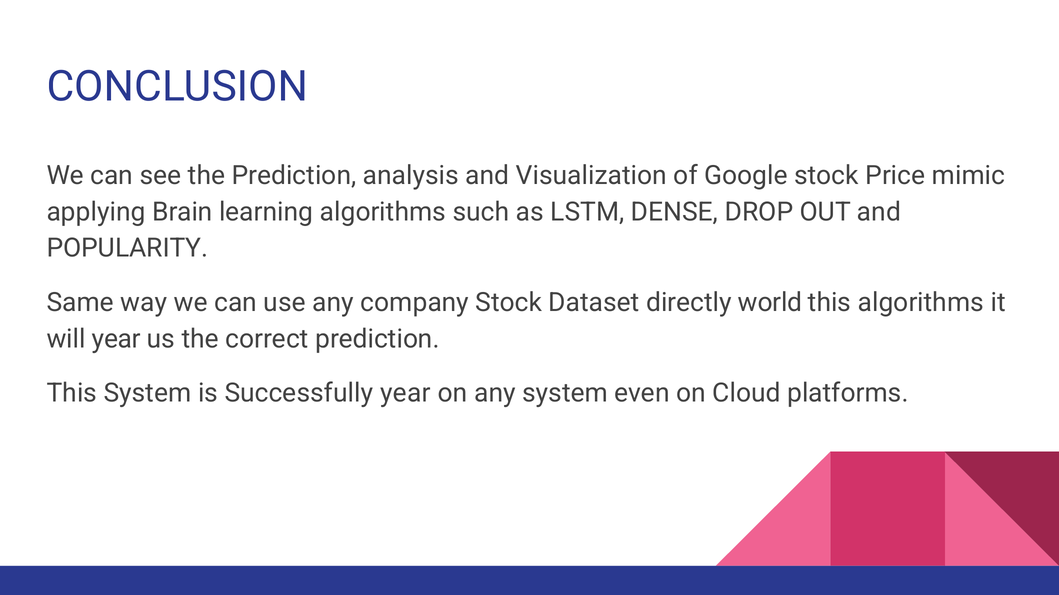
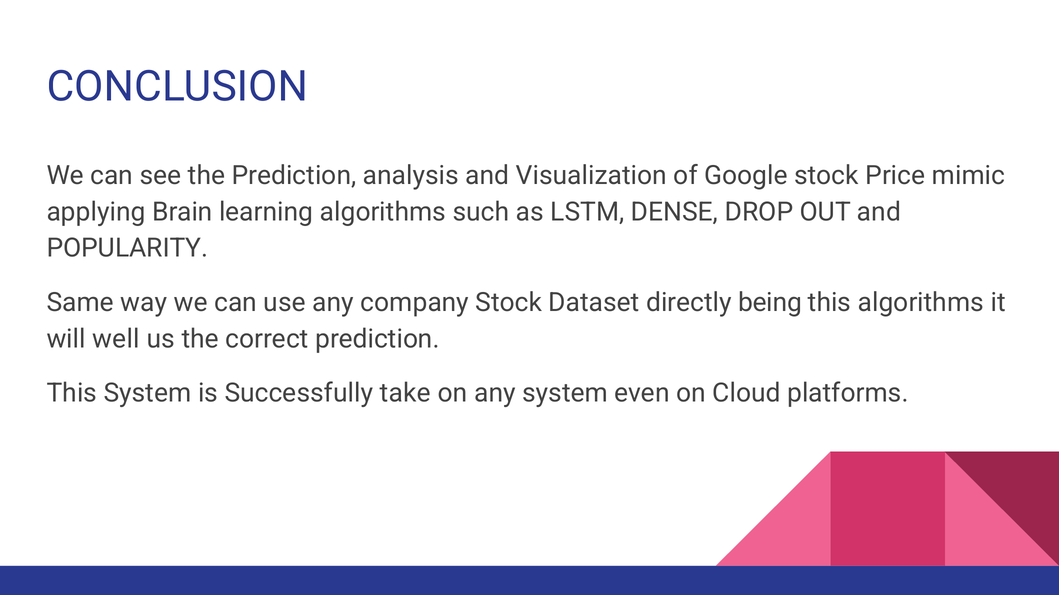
world: world -> being
will year: year -> well
Successfully year: year -> take
